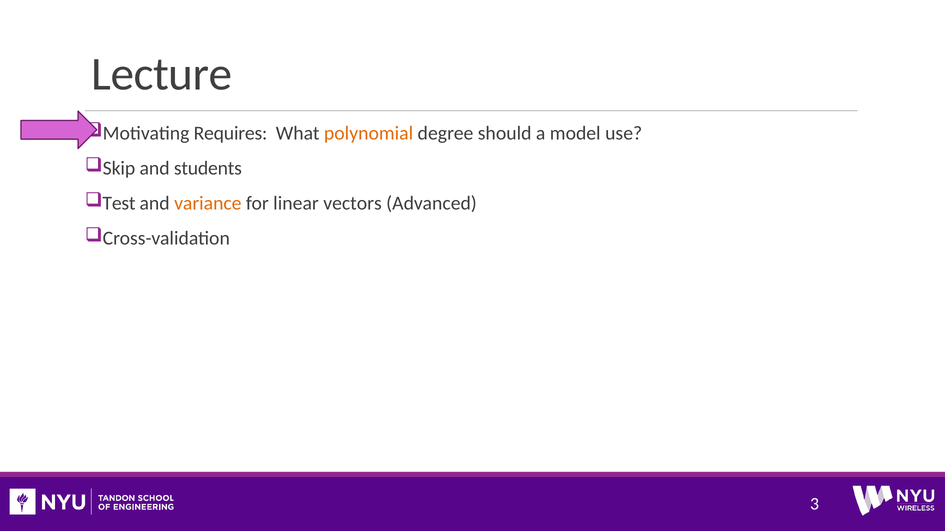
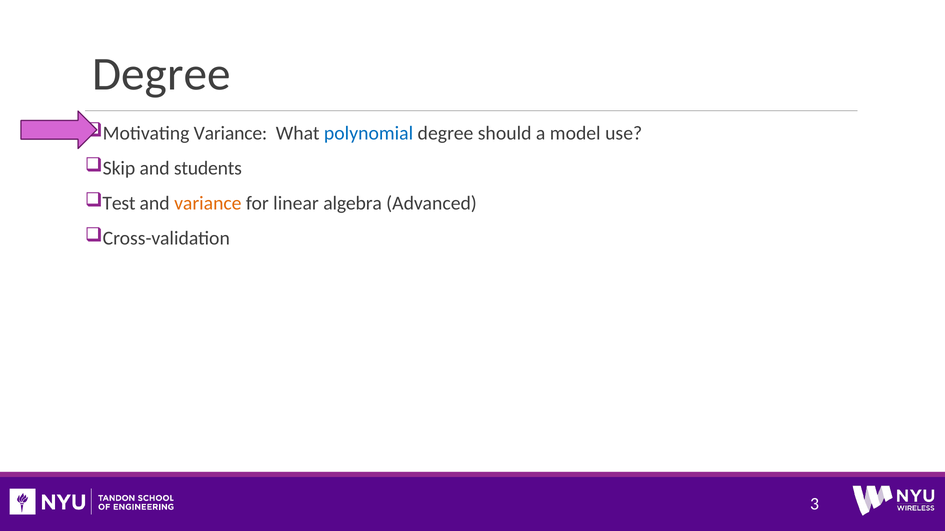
Lecture at (162, 74): Lecture -> Degree
Motivating Requires: Requires -> Variance
polynomial colour: orange -> blue
vectors: vectors -> algebra
